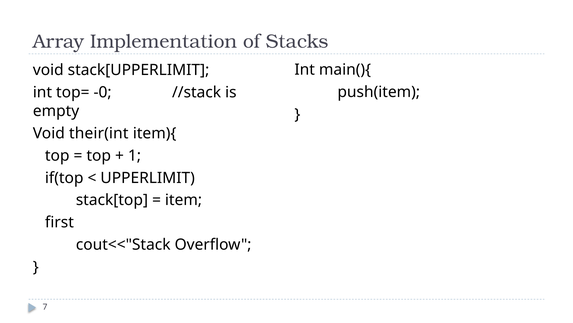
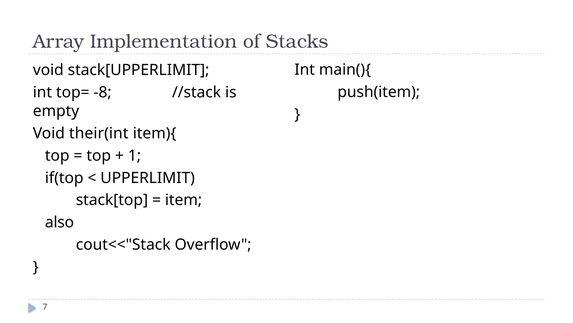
-0: -0 -> -8
first: first -> also
